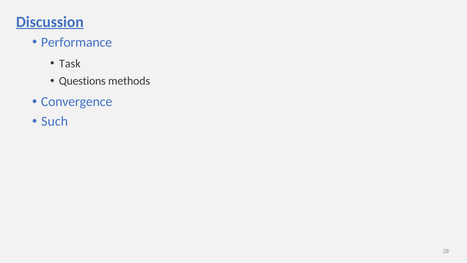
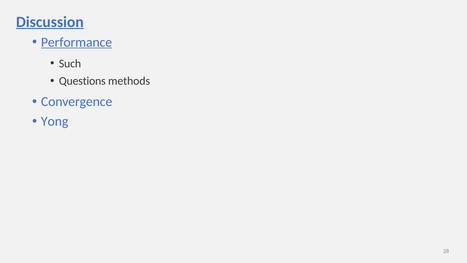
Performance underline: none -> present
Task: Task -> Such
Such: Such -> Yong
